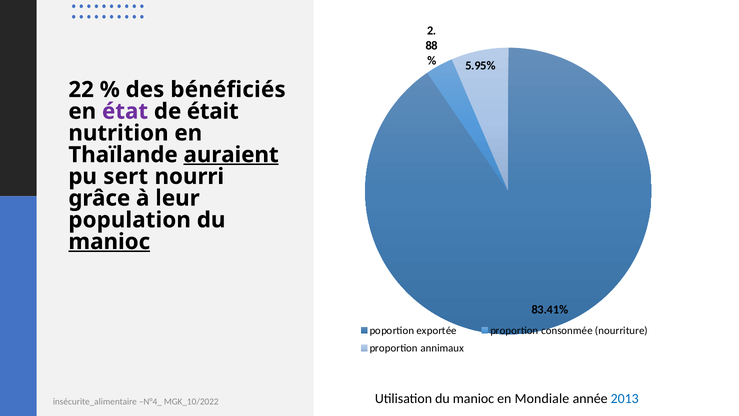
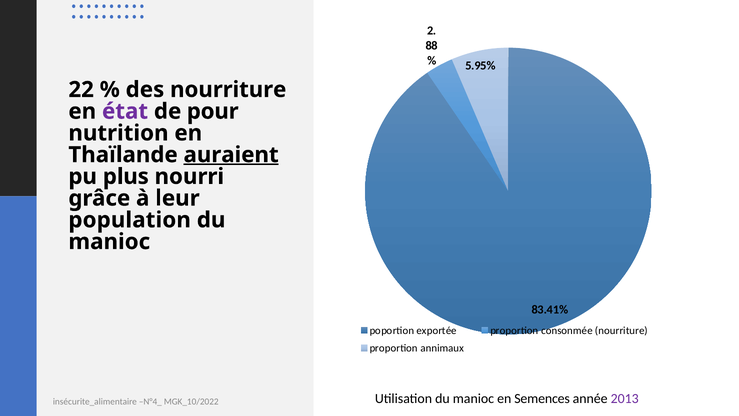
des bénéficiés: bénéficiés -> nourriture
était: était -> pour
sert: sert -> plus
manioc at (109, 242) underline: present -> none
Mondiale: Mondiale -> Semences
2013 colour: blue -> purple
